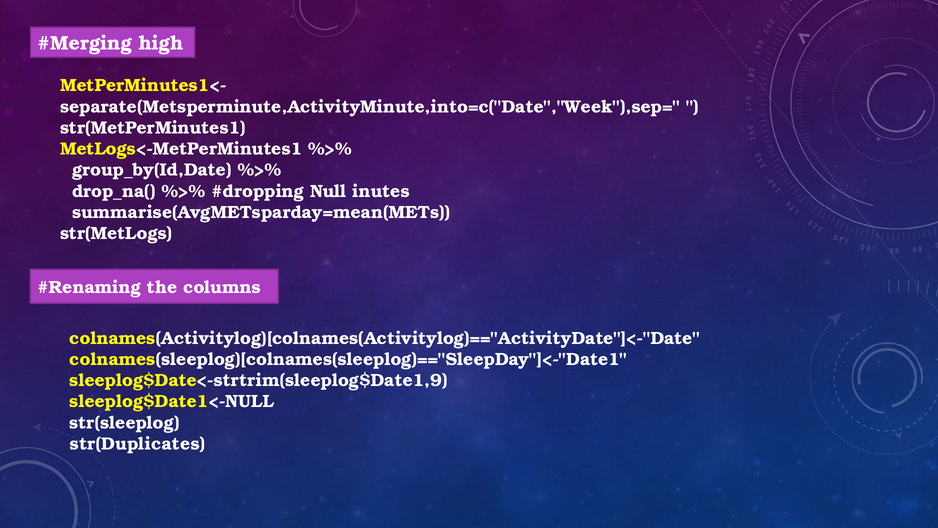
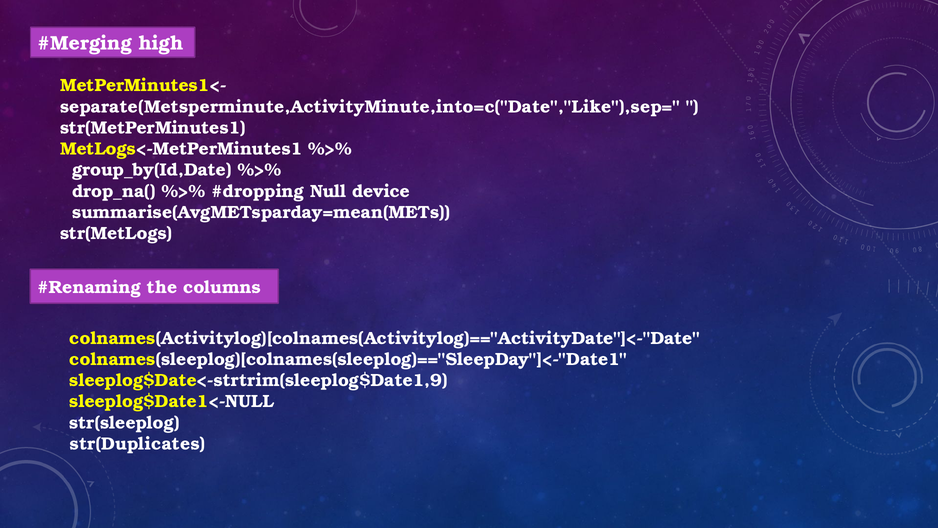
separate(Metsperminute,ActivityMinute,into=c("Date","Week"),sep=: separate(Metsperminute,ActivityMinute,into=c("Date","Week"),sep= -> separate(Metsperminute,ActivityMinute,into=c("Date","Like"),sep=
inutes: inutes -> device
